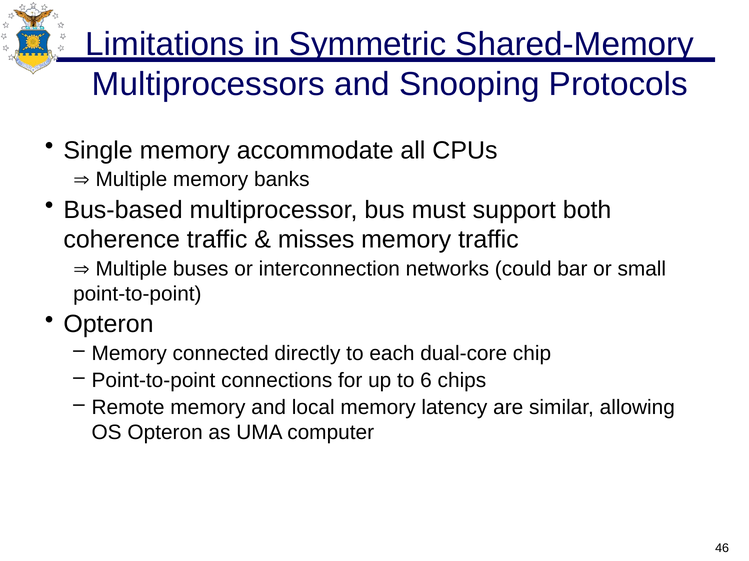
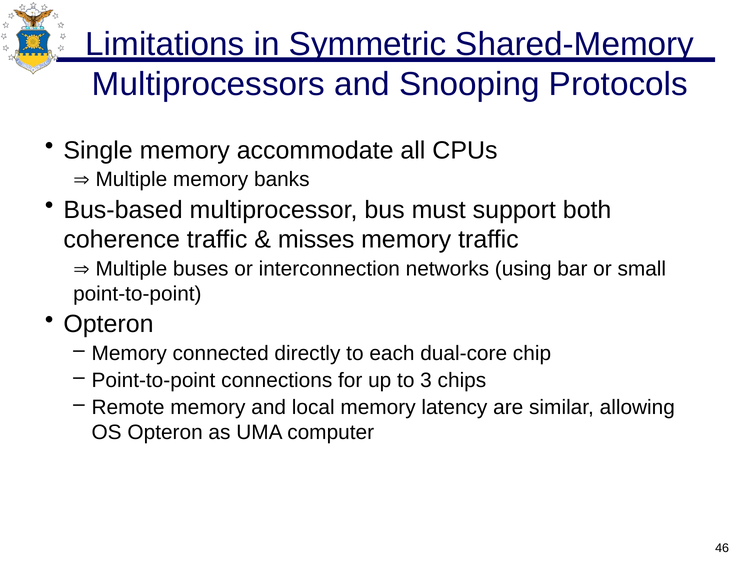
could: could -> using
6: 6 -> 3
